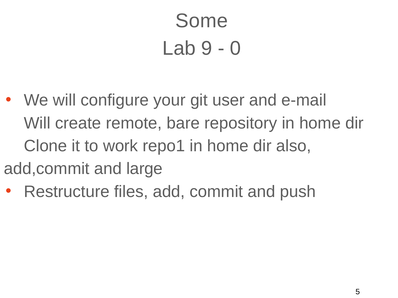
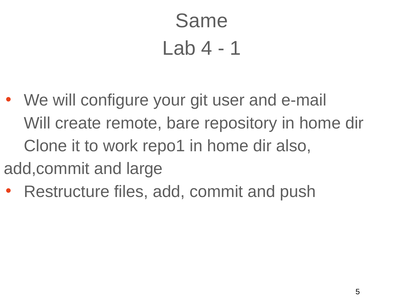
Some: Some -> Same
9: 9 -> 4
0: 0 -> 1
